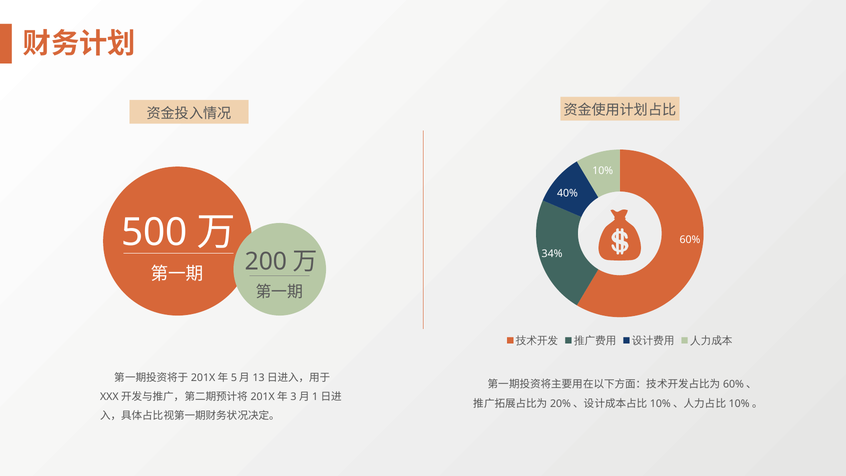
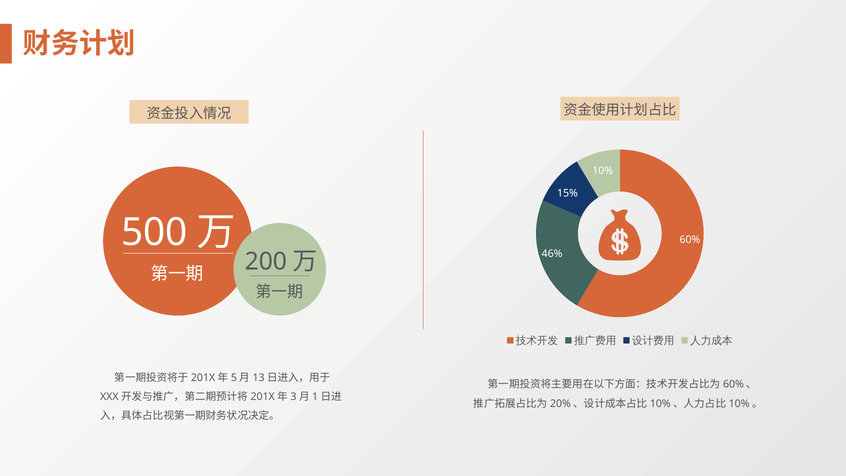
40%: 40% -> 15%
34%: 34% -> 46%
